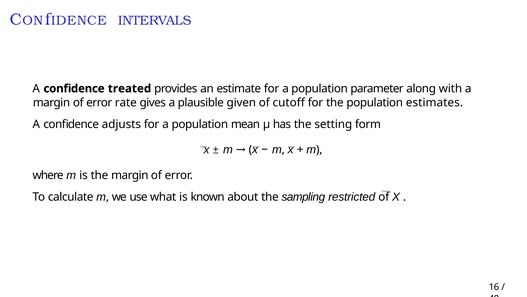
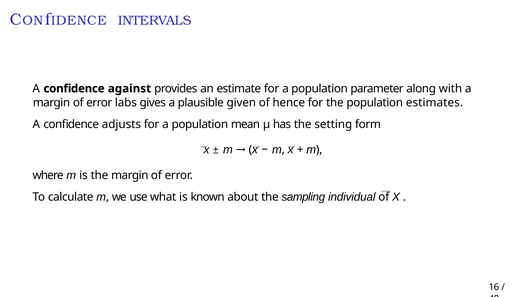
treated: treated -> against
rate: rate -> labs
cutoff: cutoff -> hence
restricted: restricted -> individual
